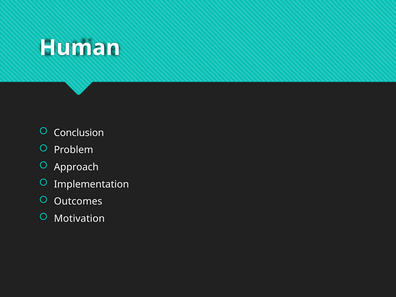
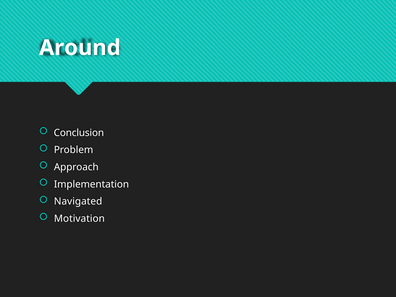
Human: Human -> Around
Outcomes: Outcomes -> Navigated
